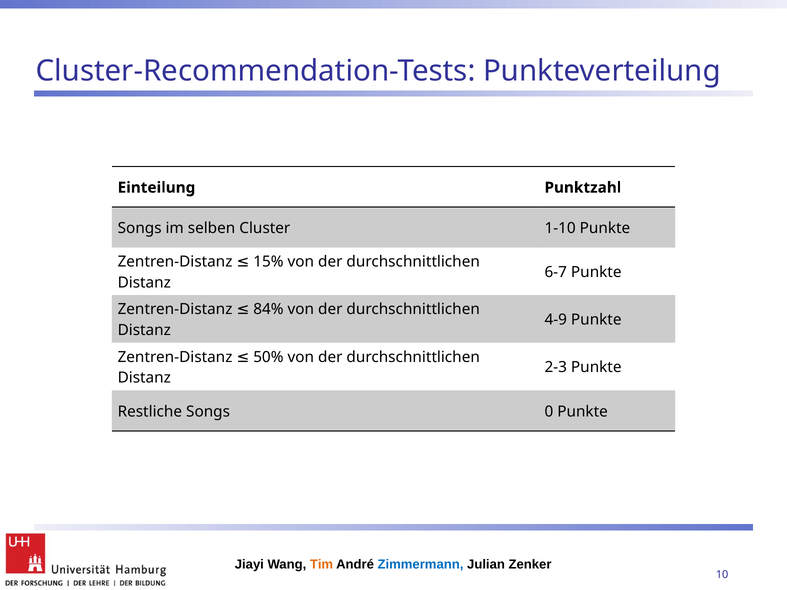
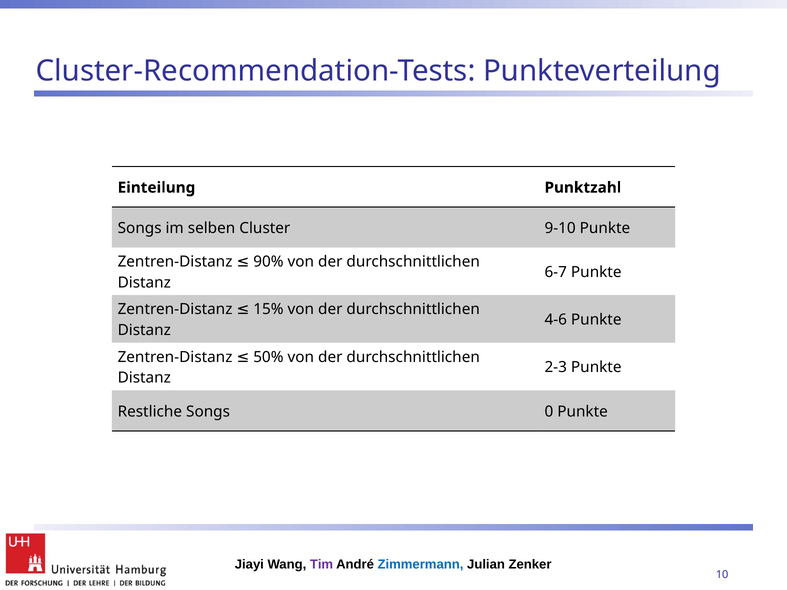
1-10: 1-10 -> 9-10
15%: 15% -> 90%
84%: 84% -> 15%
4-9: 4-9 -> 4-6
Tim colour: orange -> purple
